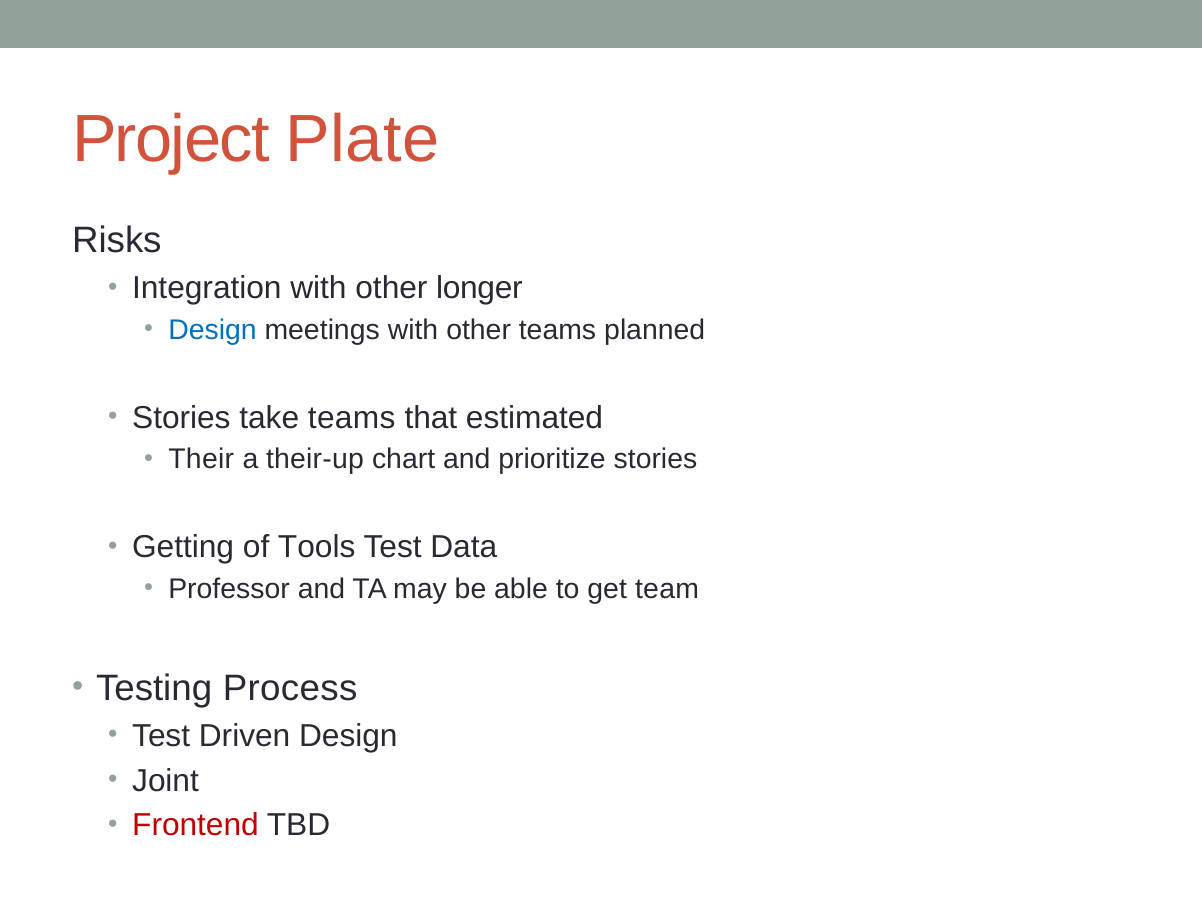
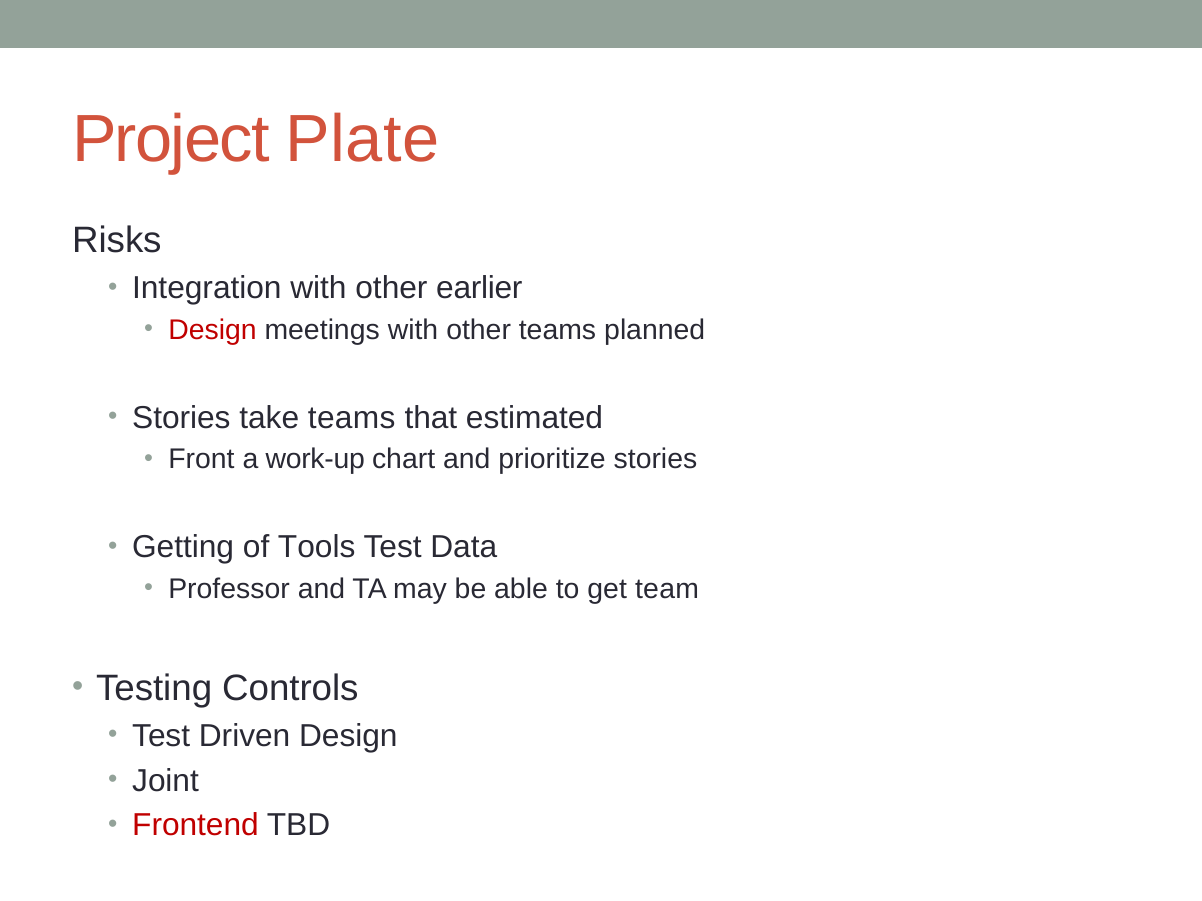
longer: longer -> earlier
Design at (212, 330) colour: blue -> red
Their: Their -> Front
their-up: their-up -> work-up
Process: Process -> Controls
